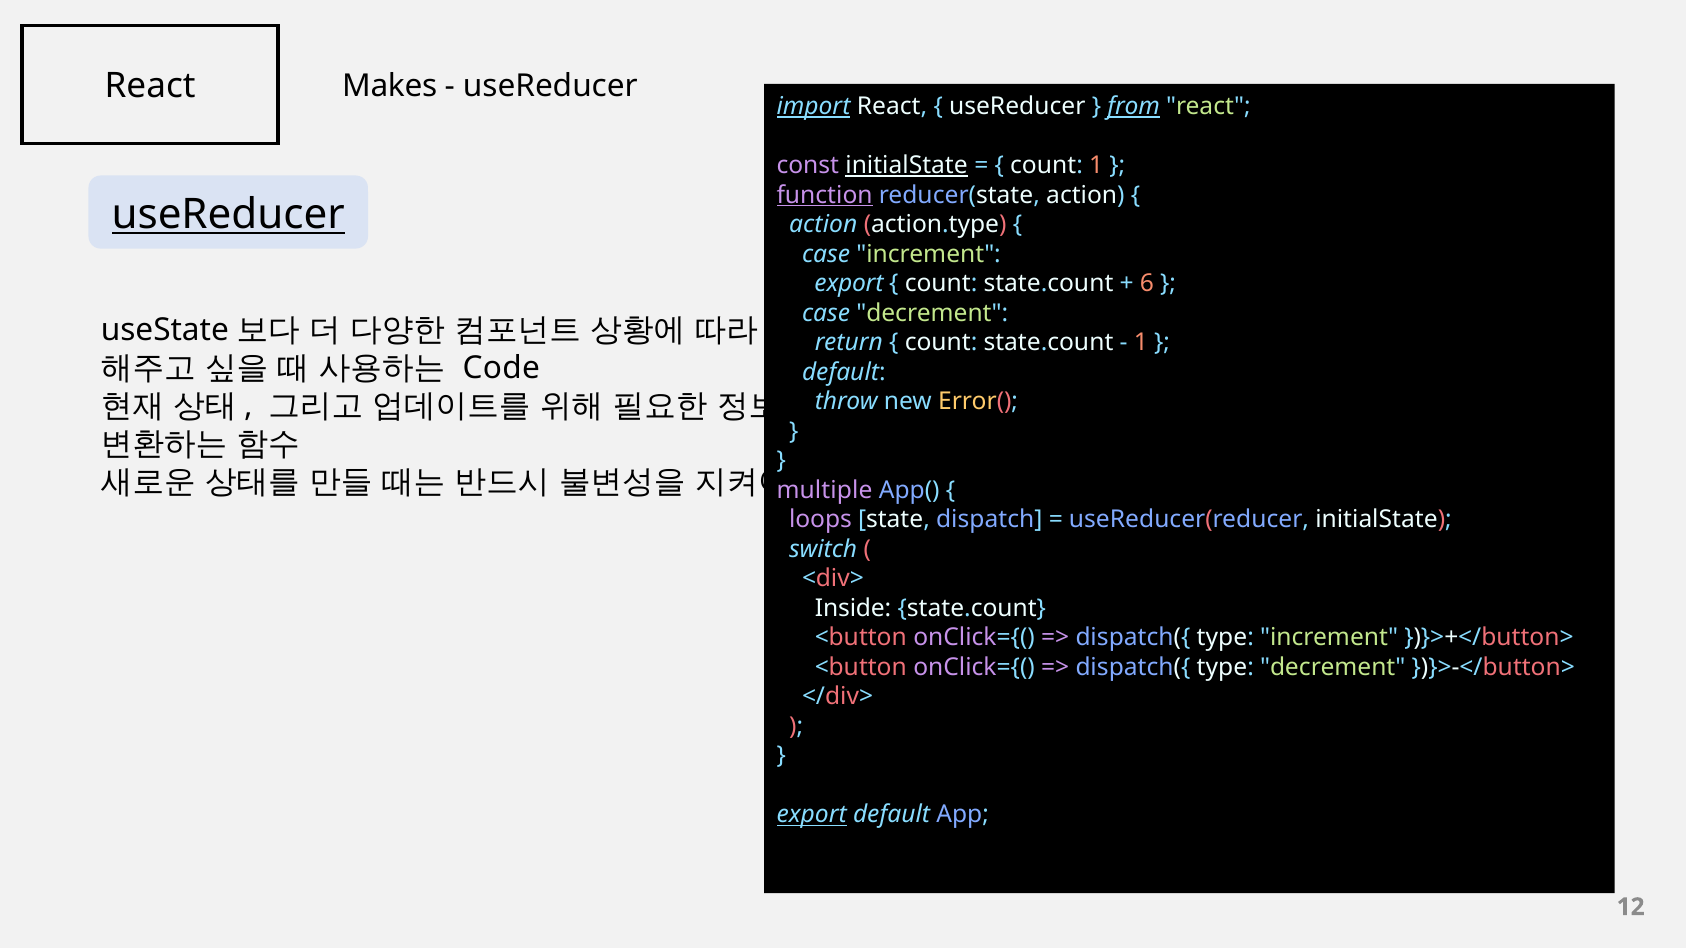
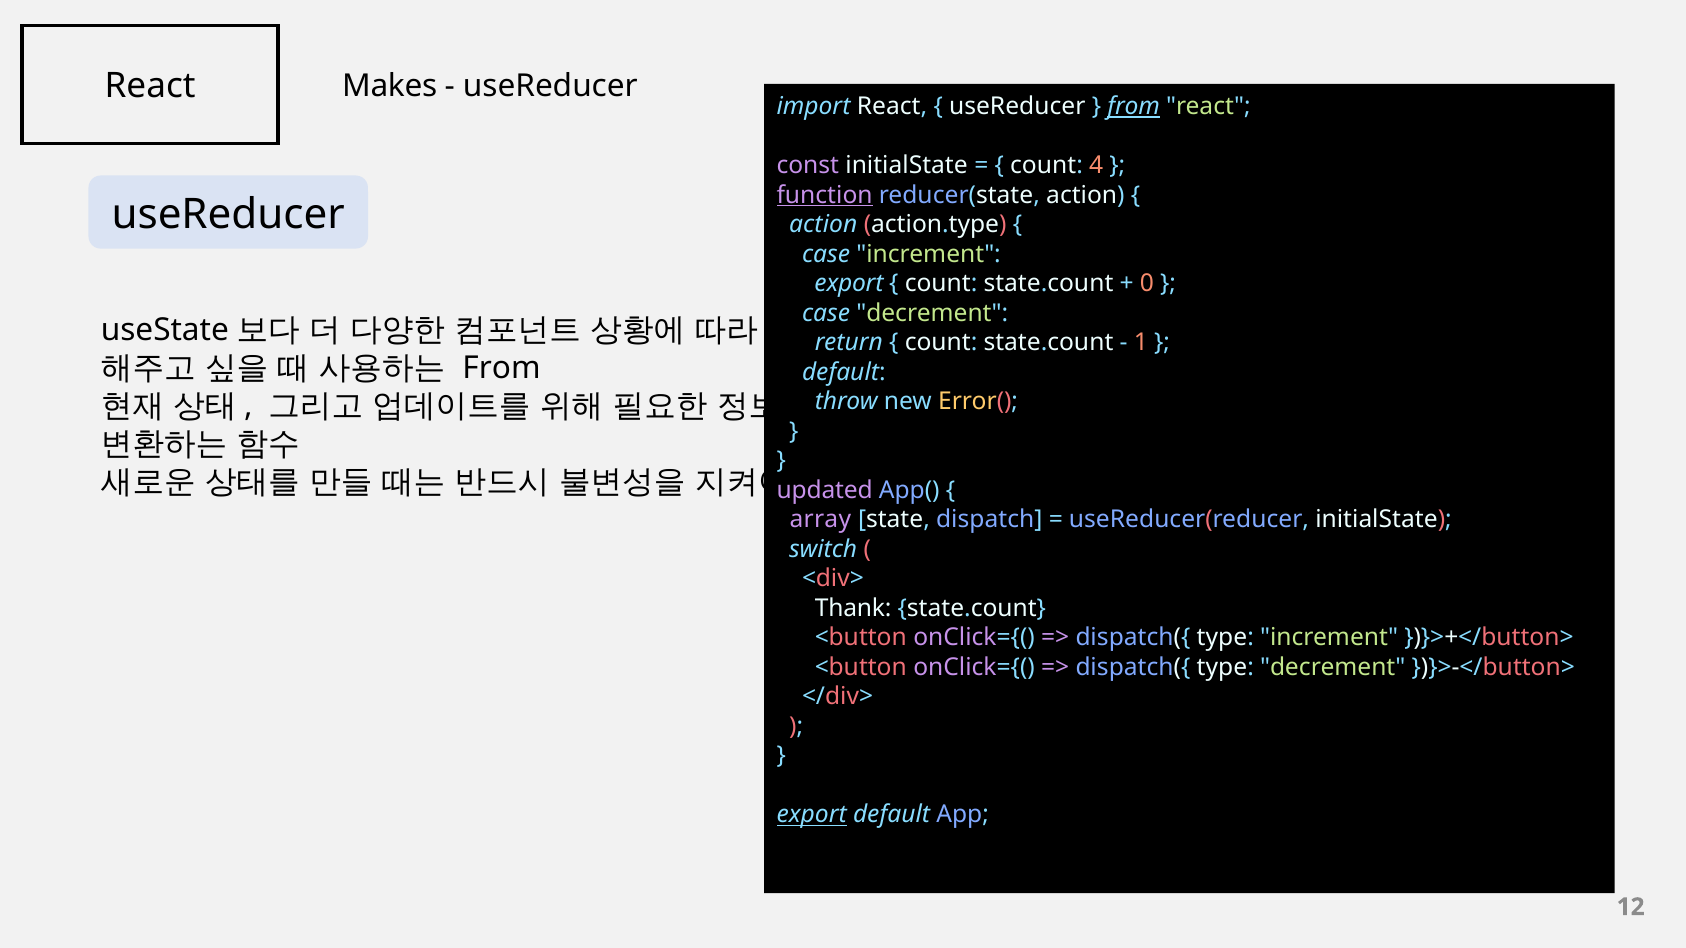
import underline: present -> none
initialState at (907, 166) underline: present -> none
count 1: 1 -> 4
useReducer at (228, 215) underline: present -> none
6: 6 -> 0
Code at (501, 368): Code -> From
multiple: multiple -> updated
loops: loops -> array
Inside: Inside -> Thank
